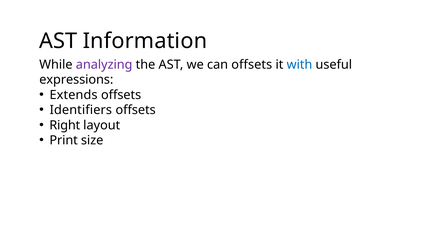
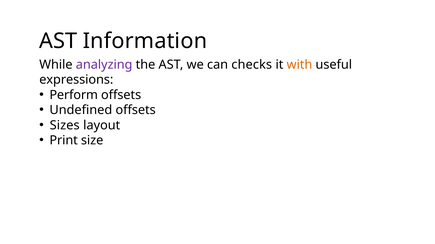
can offsets: offsets -> checks
with colour: blue -> orange
Extends: Extends -> Perform
Identifiers: Identifiers -> Undefined
Right: Right -> Sizes
